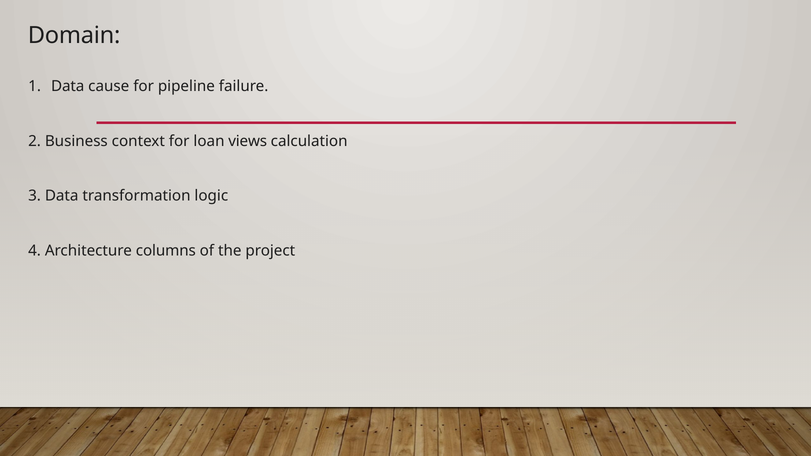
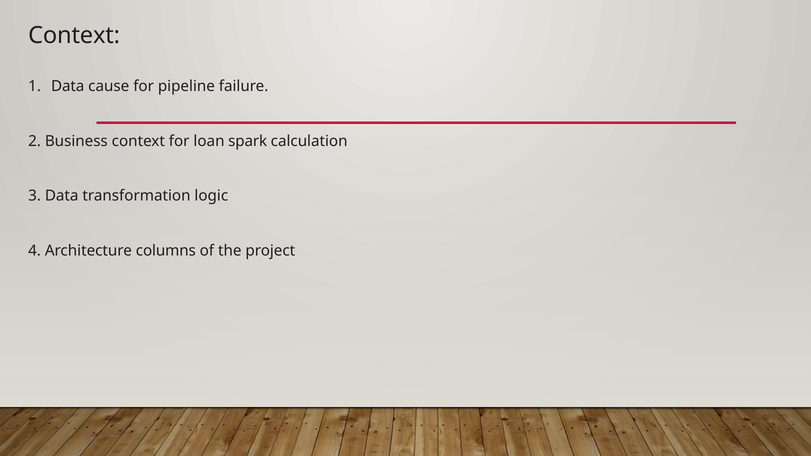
Domain at (74, 35): Domain -> Context
views: views -> spark
